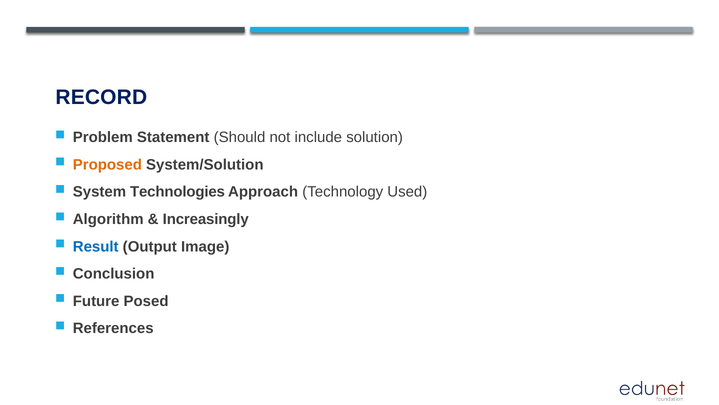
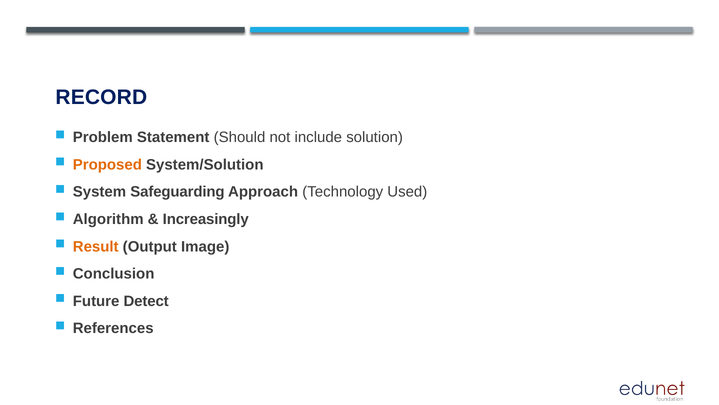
Technologies: Technologies -> Safeguarding
Result colour: blue -> orange
Posed: Posed -> Detect
